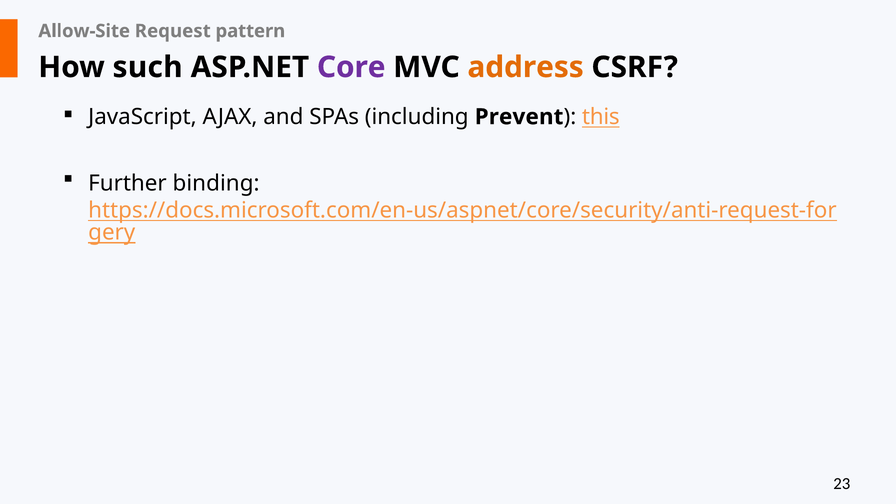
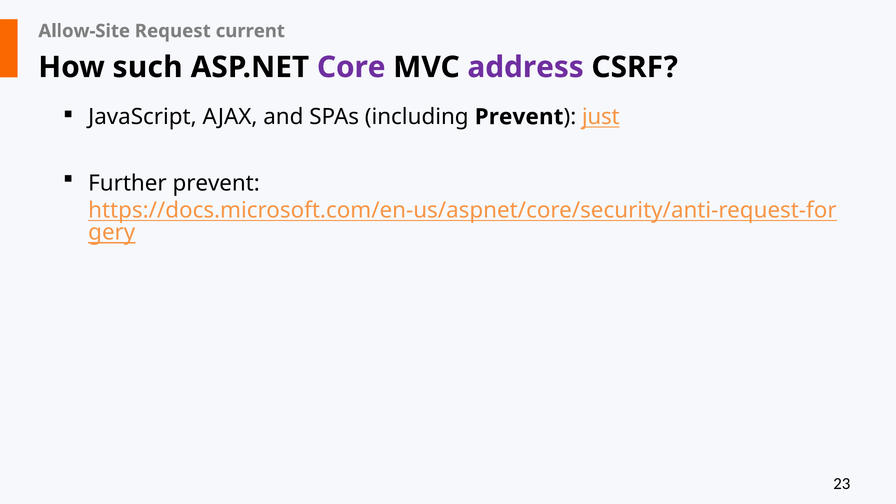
pattern: pattern -> current
address colour: orange -> purple
this: this -> just
Further binding: binding -> prevent
